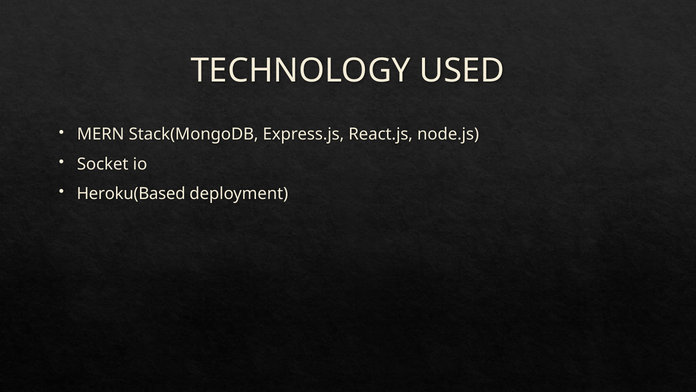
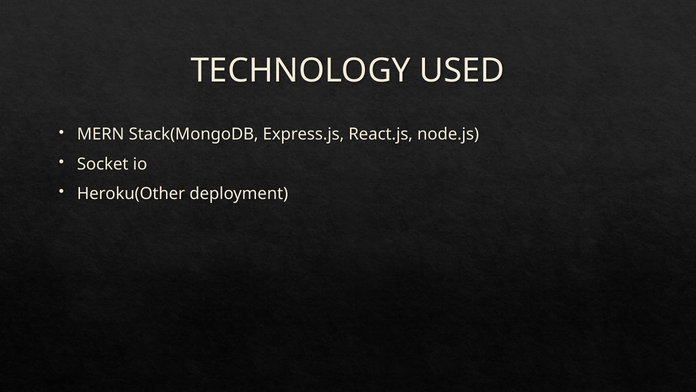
Heroku(Based: Heroku(Based -> Heroku(Other
